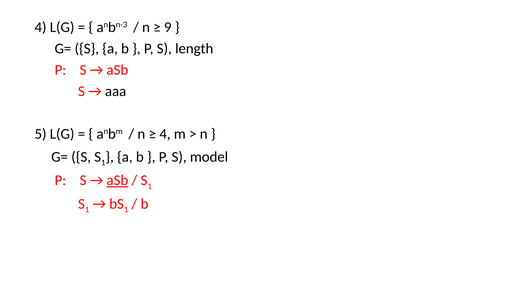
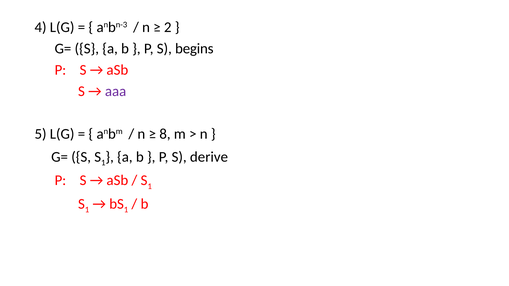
9: 9 -> 2
length: length -> begins
aaa colour: black -> purple
4 at (165, 134): 4 -> 8
model: model -> derive
aSb at (117, 181) underline: present -> none
